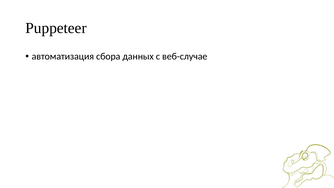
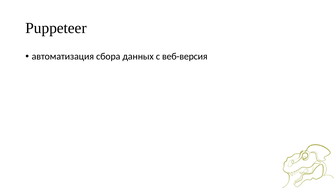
веб-случае: веб-случае -> веб-версия
